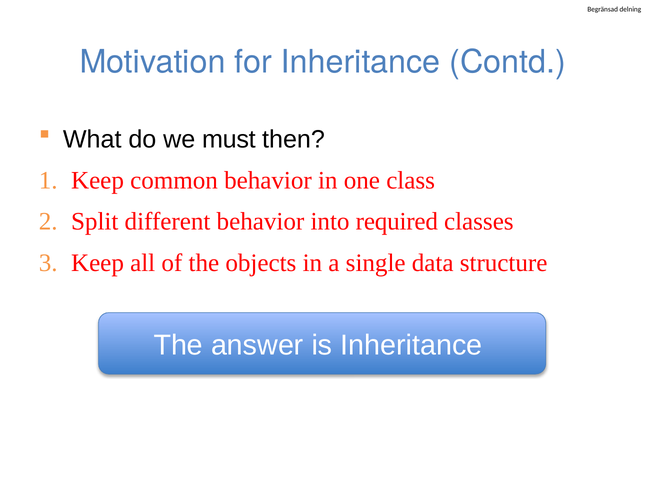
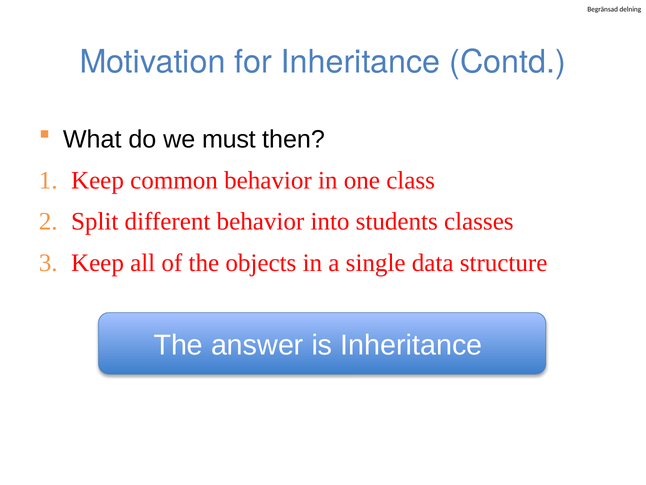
required: required -> students
